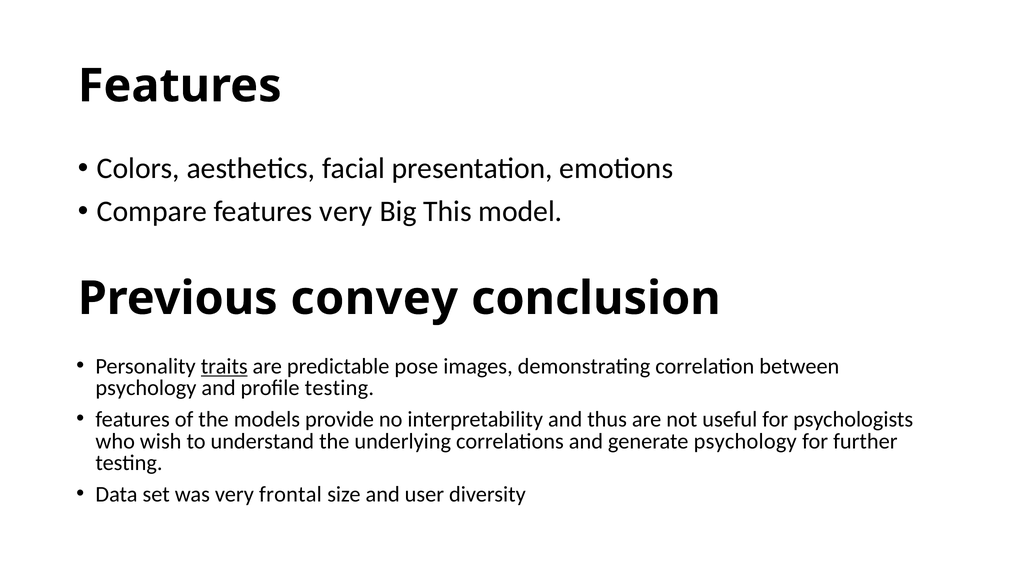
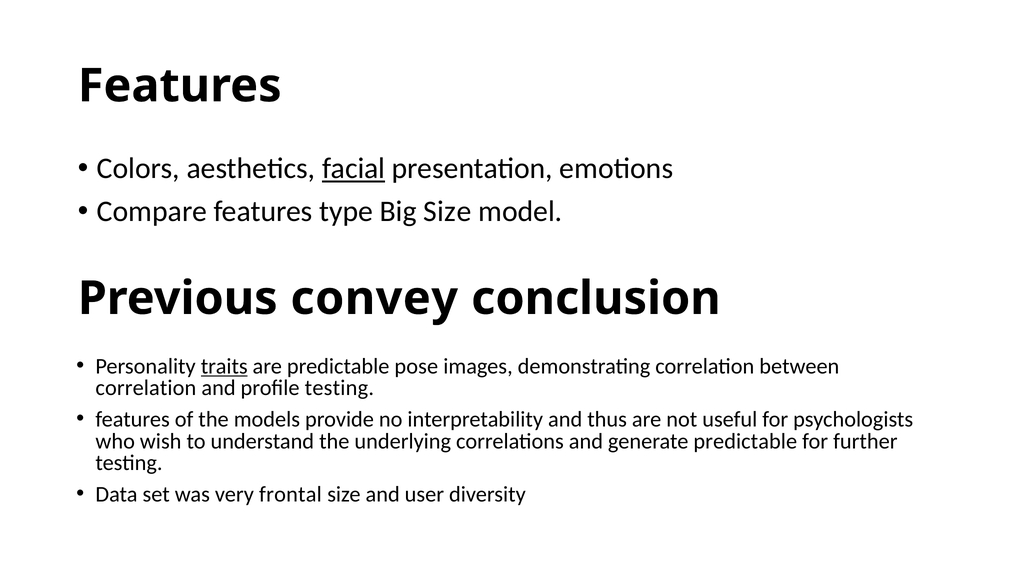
facial underline: none -> present
features very: very -> type
Big This: This -> Size
psychology at (146, 388): psychology -> correlation
generate psychology: psychology -> predictable
